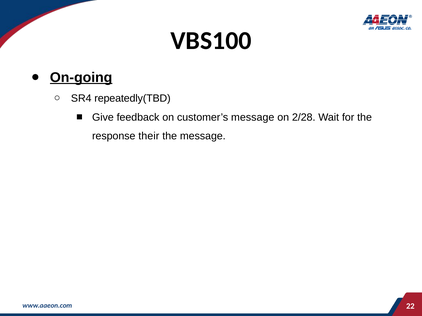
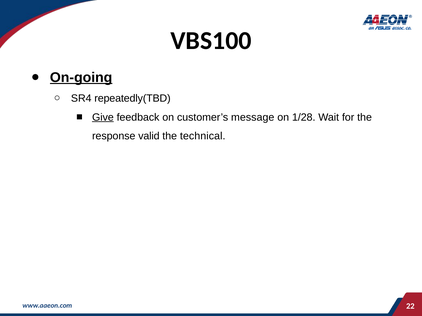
Give underline: none -> present
2/28: 2/28 -> 1/28
their: their -> valid
the message: message -> technical
